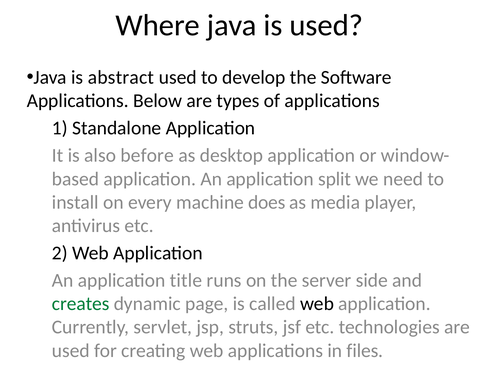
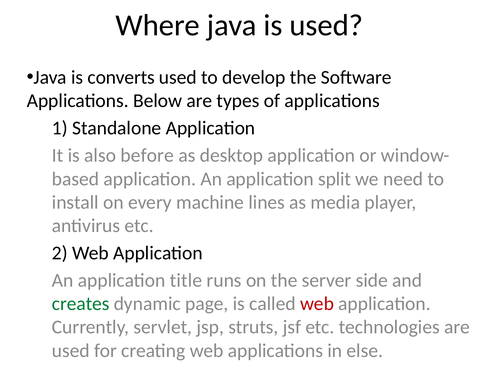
abstract: abstract -> converts
does: does -> lines
web at (317, 304) colour: black -> red
files: files -> else
